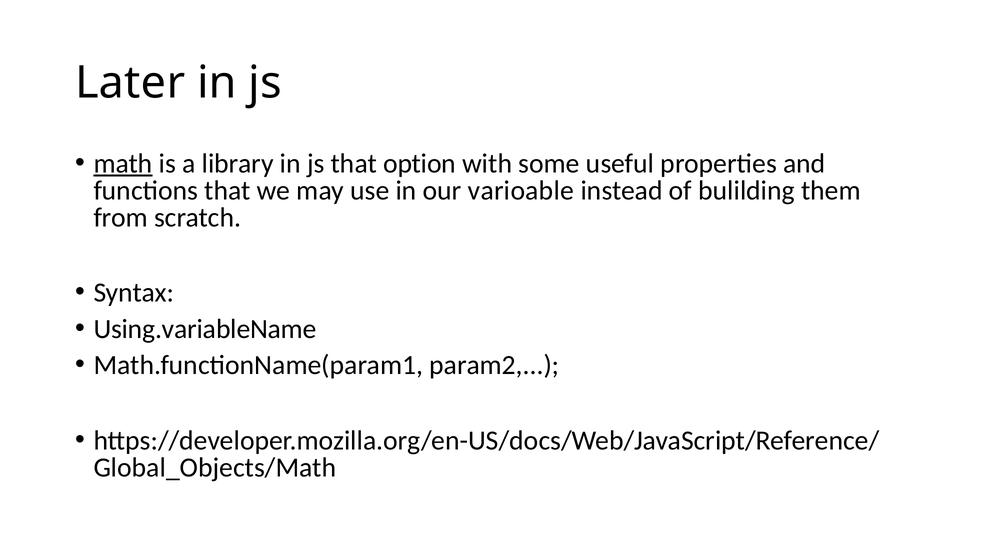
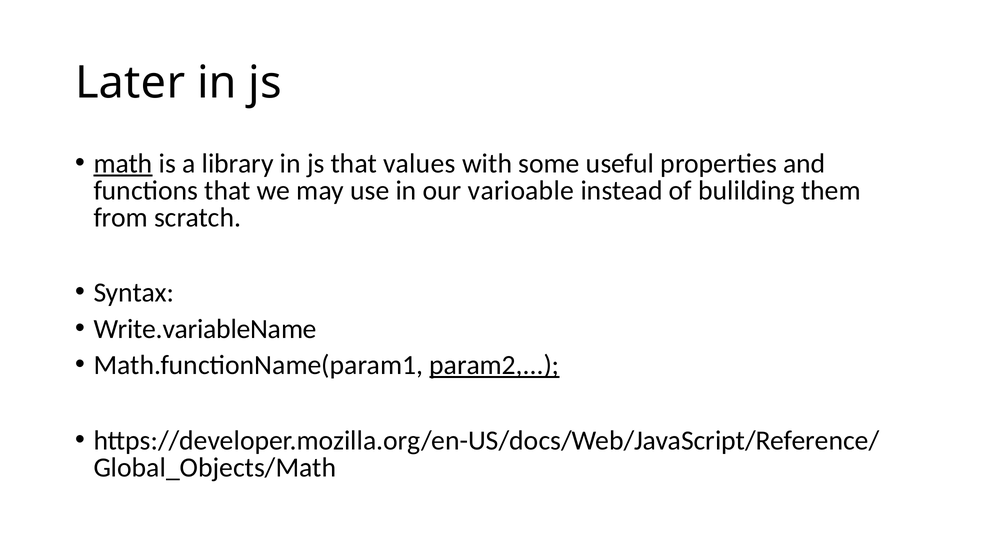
option: option -> values
Using.variableName: Using.variableName -> Write.variableName
param2 underline: none -> present
